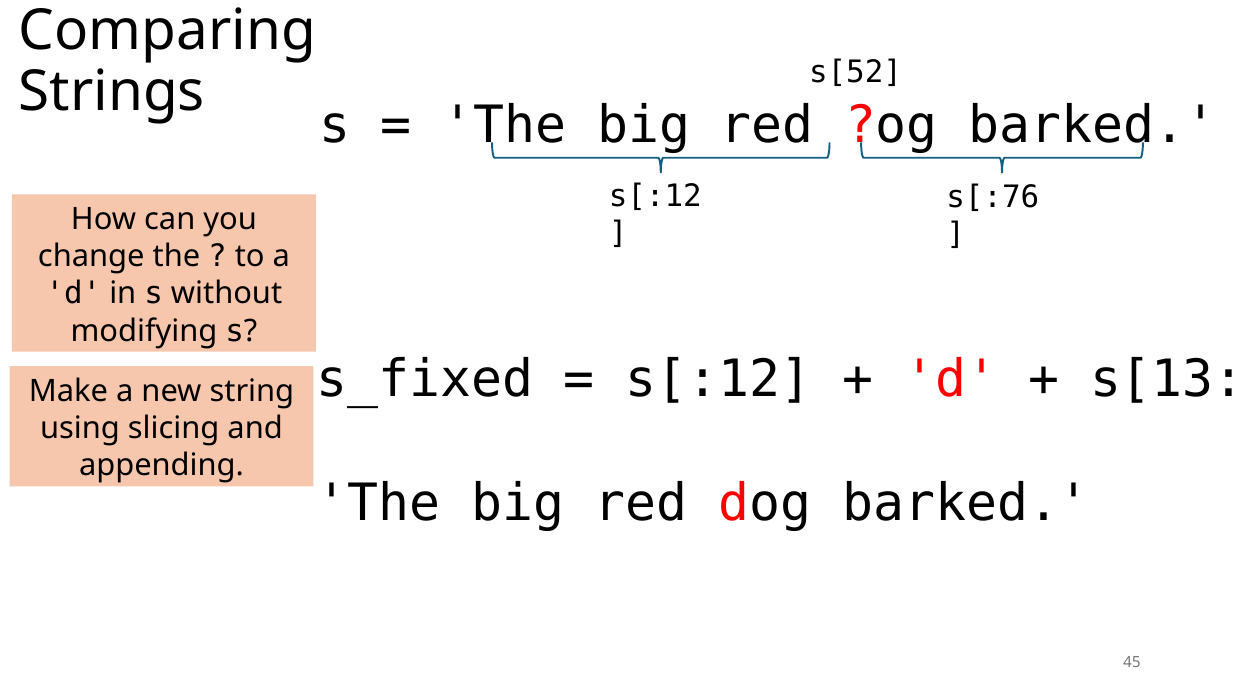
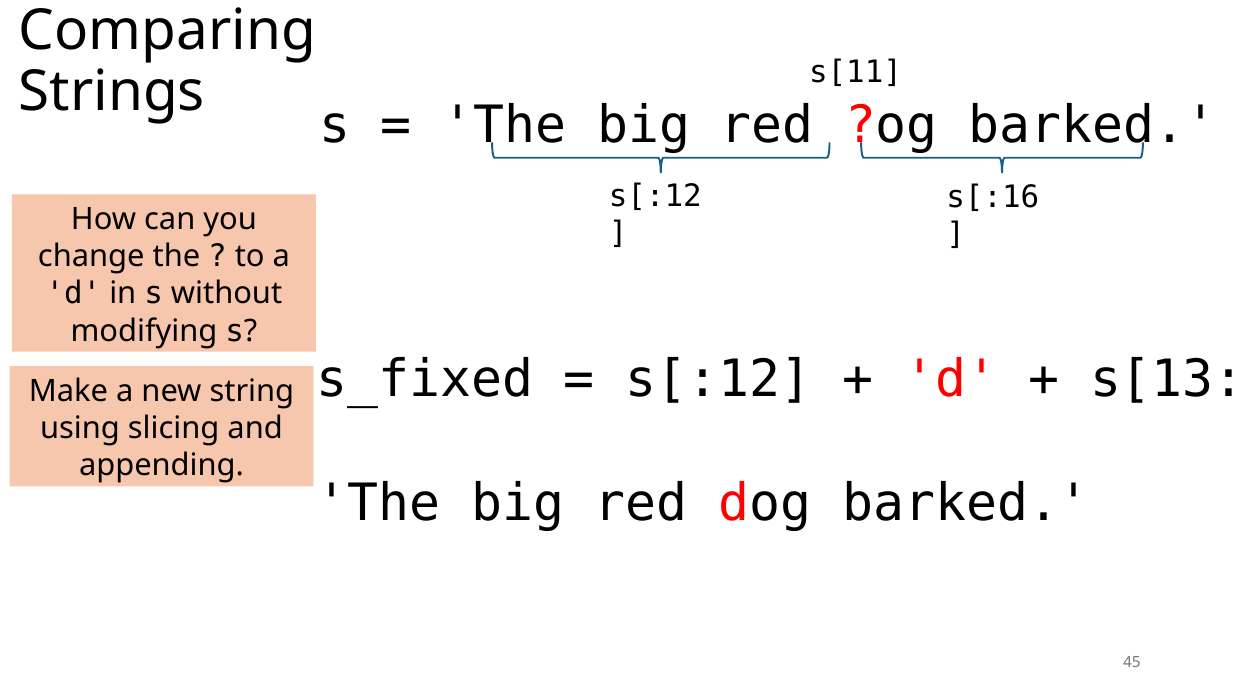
s[52: s[52 -> s[11
s[:76: s[:76 -> s[:16
